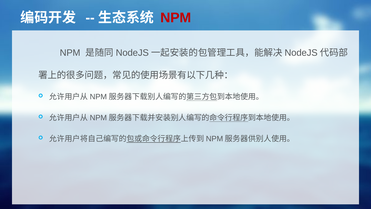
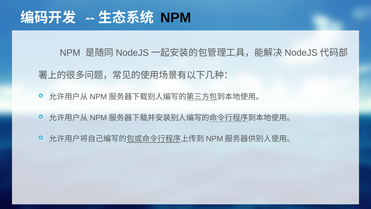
NPM at (176, 18) colour: red -> black
